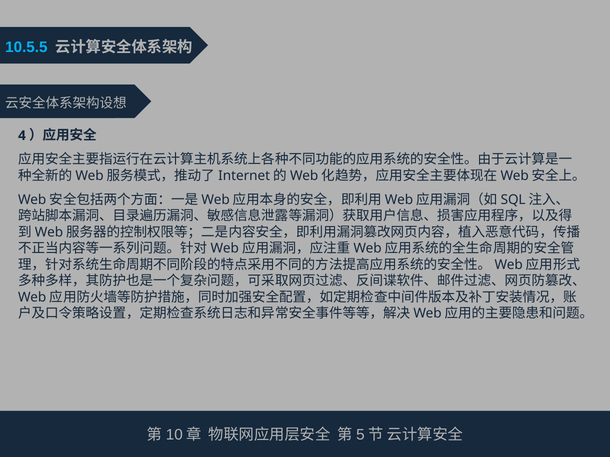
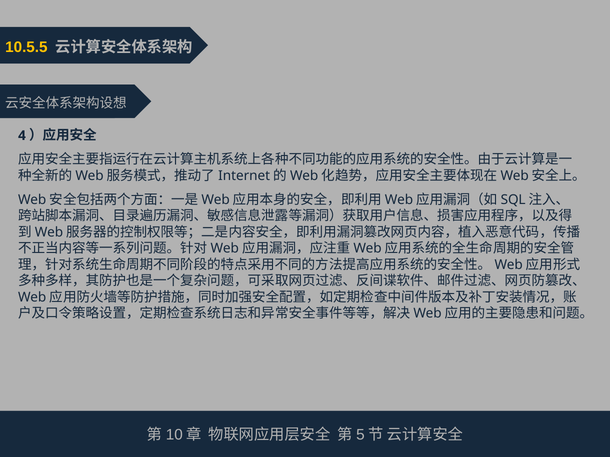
10.5.5 colour: light blue -> yellow
